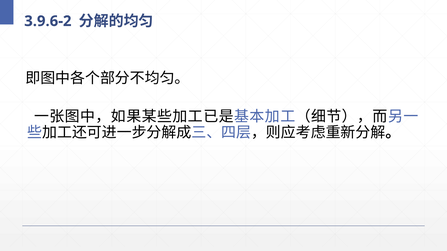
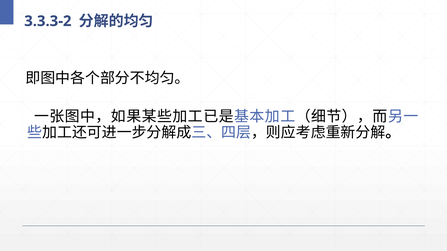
3.9.6-2: 3.9.6-2 -> 3.3.3-2
